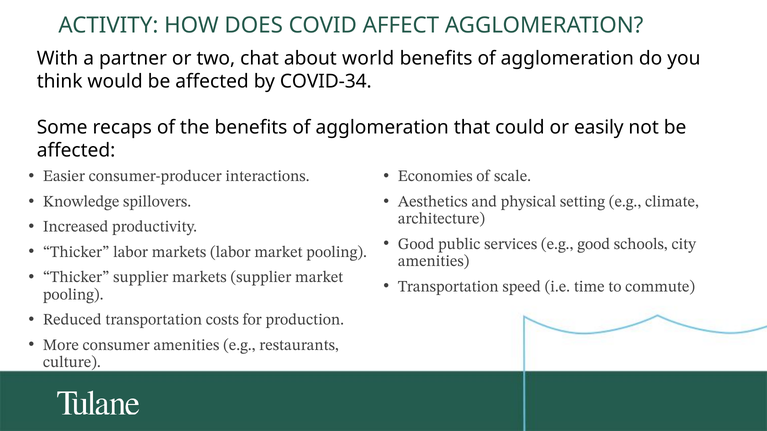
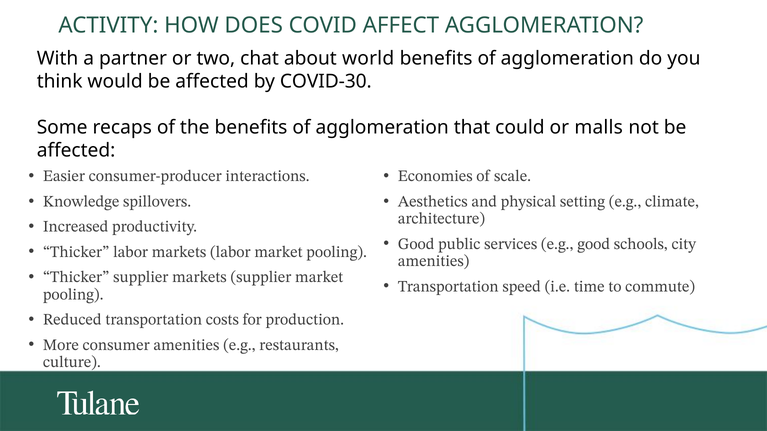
COVID-34: COVID-34 -> COVID-30
easily: easily -> malls
